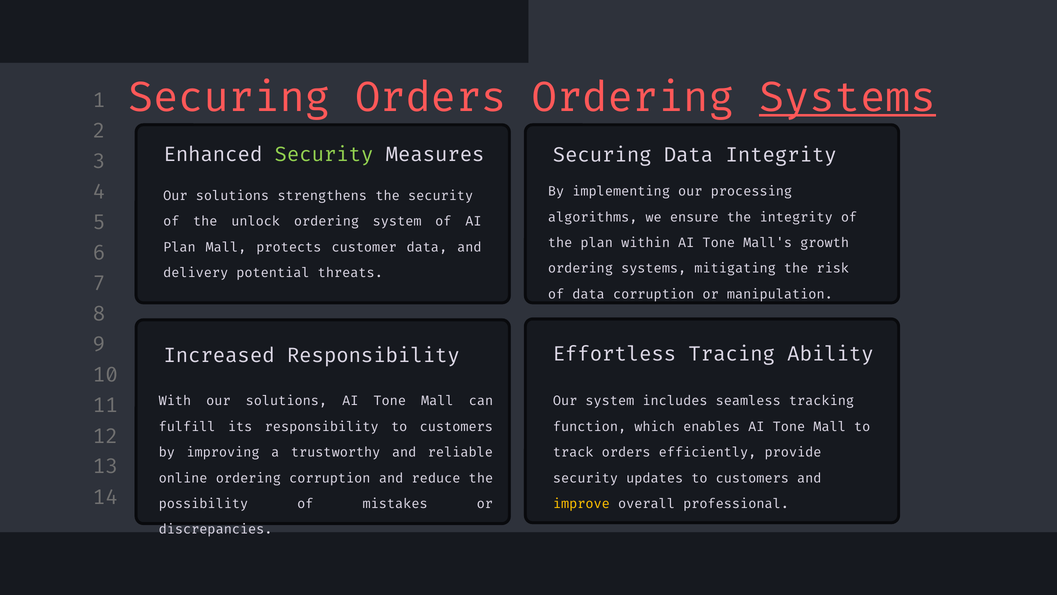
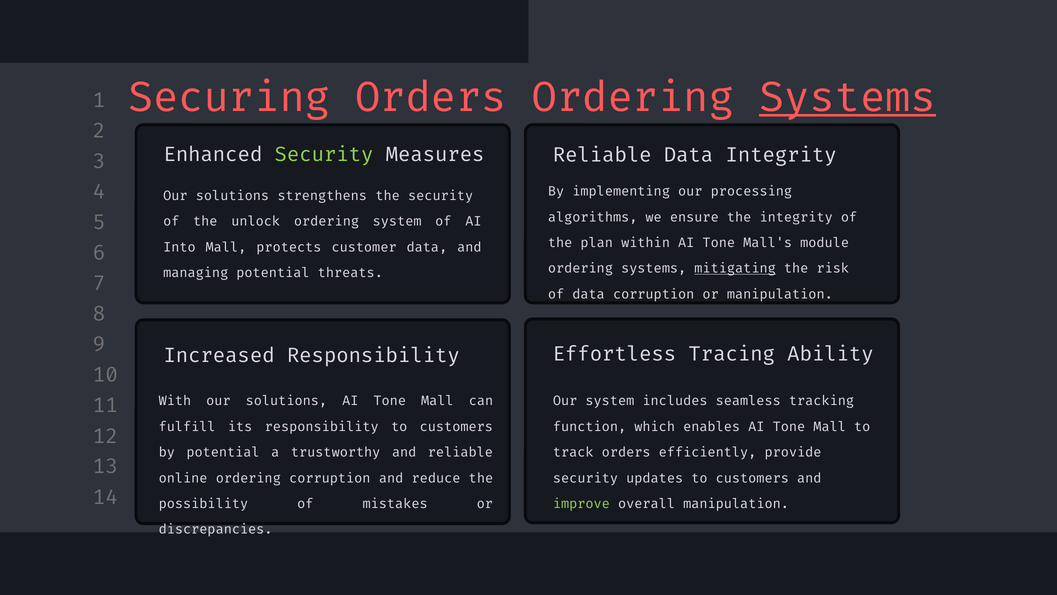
Securing at (602, 155): Securing -> Reliable
growth: growth -> module
Plan at (179, 247): Plan -> Into
mitigating underline: none -> present
delivery: delivery -> managing
by improving: improving -> potential
improve colour: yellow -> light green
overall professional: professional -> manipulation
